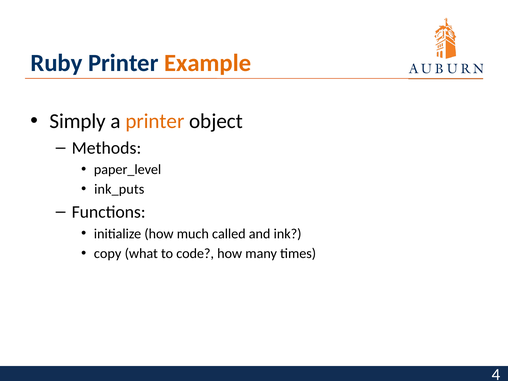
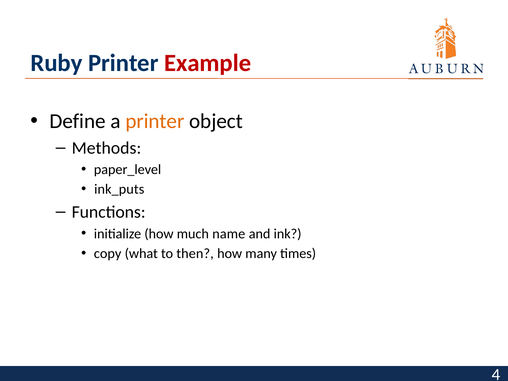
Example colour: orange -> red
Simply: Simply -> Define
called: called -> name
code: code -> then
